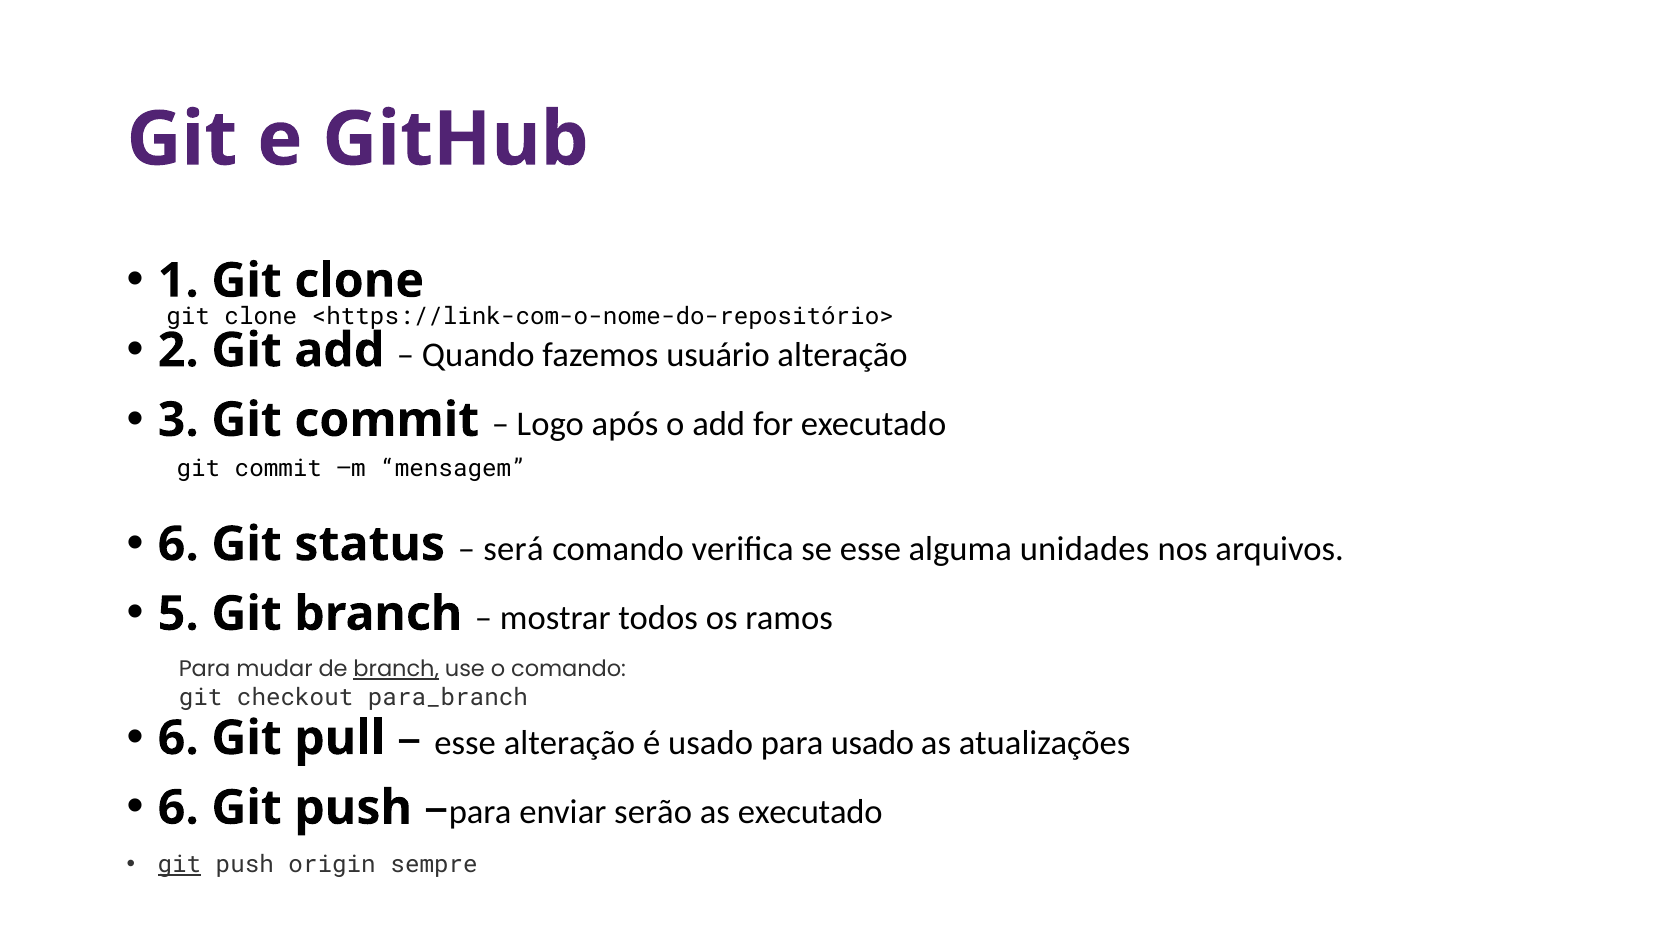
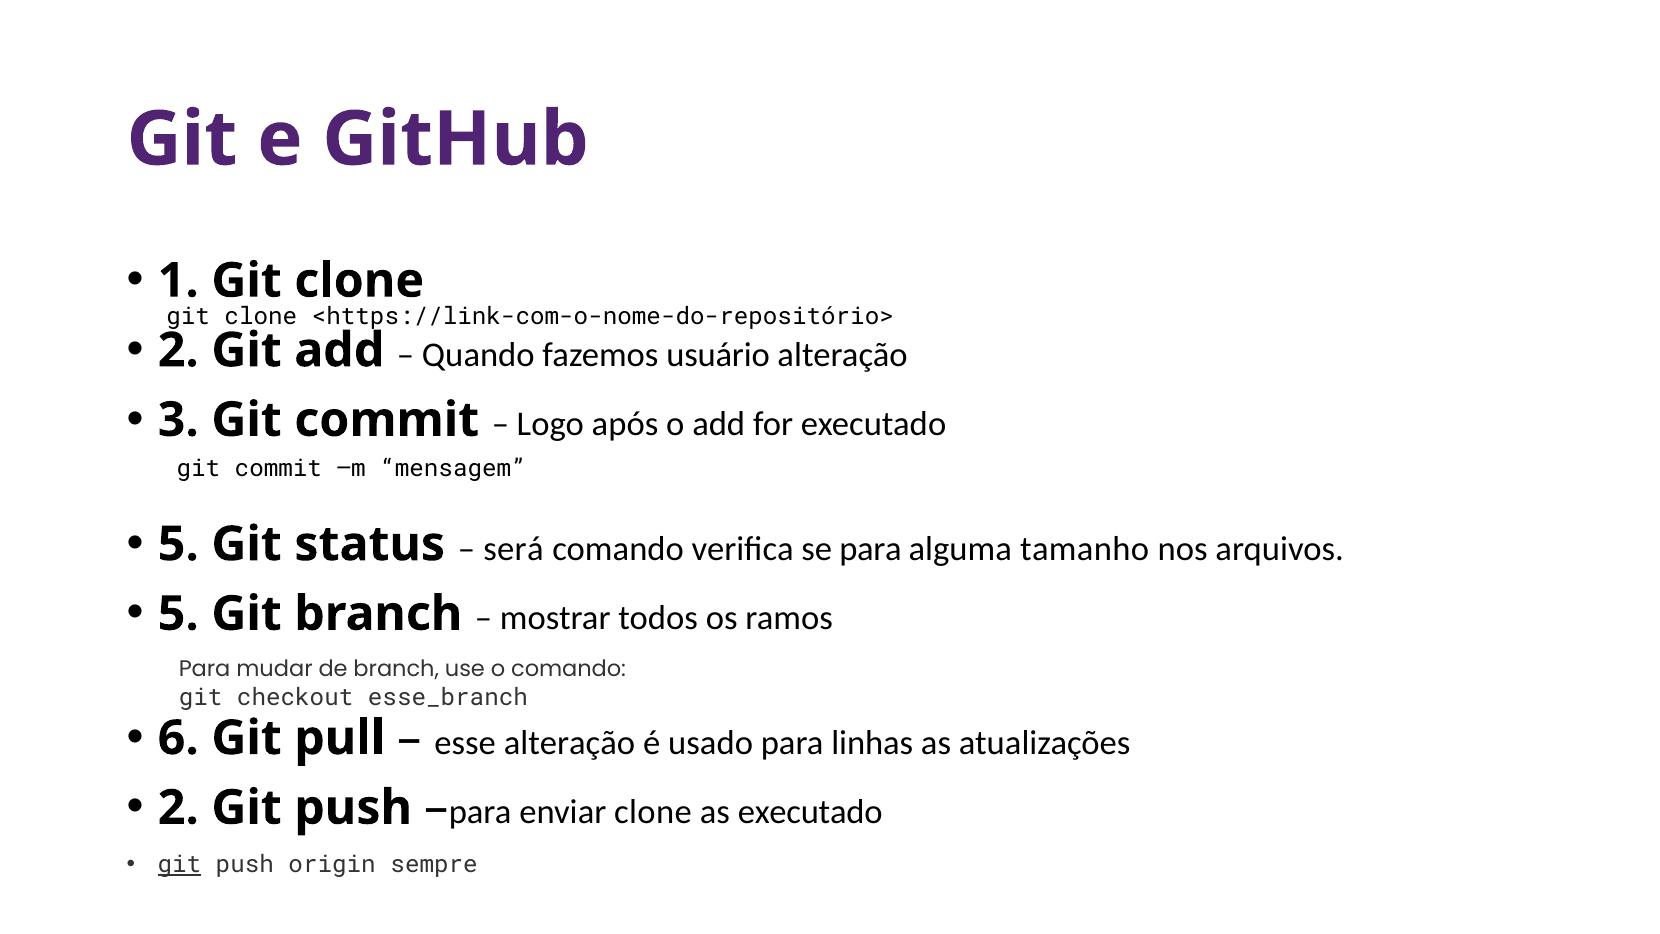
6 at (178, 544): 6 -> 5
se esse: esse -> para
unidades: unidades -> tamanho
branch at (396, 669) underline: present -> none
para_branch: para_branch -> esse_branch
para usado: usado -> linhas
6 at (178, 808): 6 -> 2
enviar serão: serão -> clone
